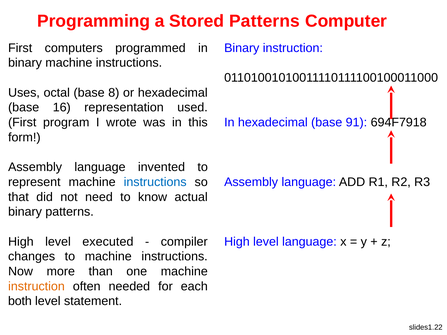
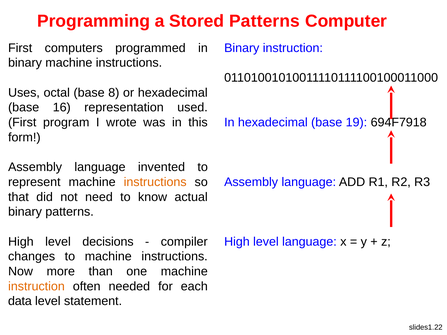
91: 91 -> 19
instructions at (155, 182) colour: blue -> orange
executed: executed -> decisions
both: both -> data
